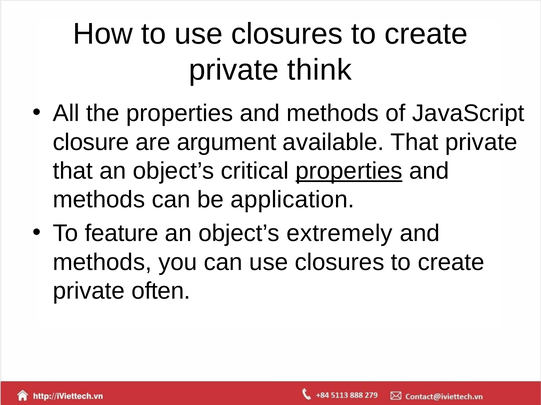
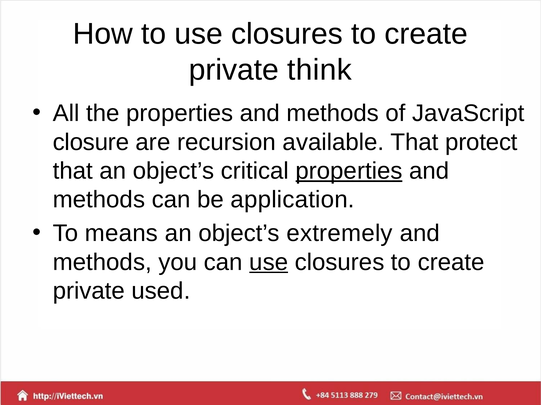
argument: argument -> recursion
That private: private -> protect
feature: feature -> means
use at (269, 263) underline: none -> present
often: often -> used
